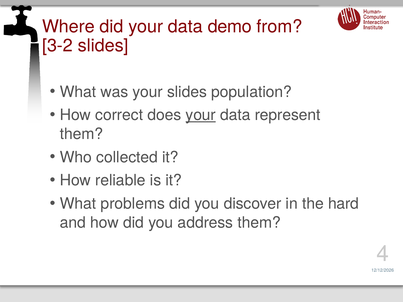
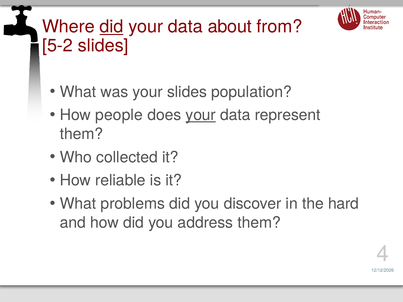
did at (112, 27) underline: none -> present
demo: demo -> about
3-2: 3-2 -> 5-2
correct: correct -> people
